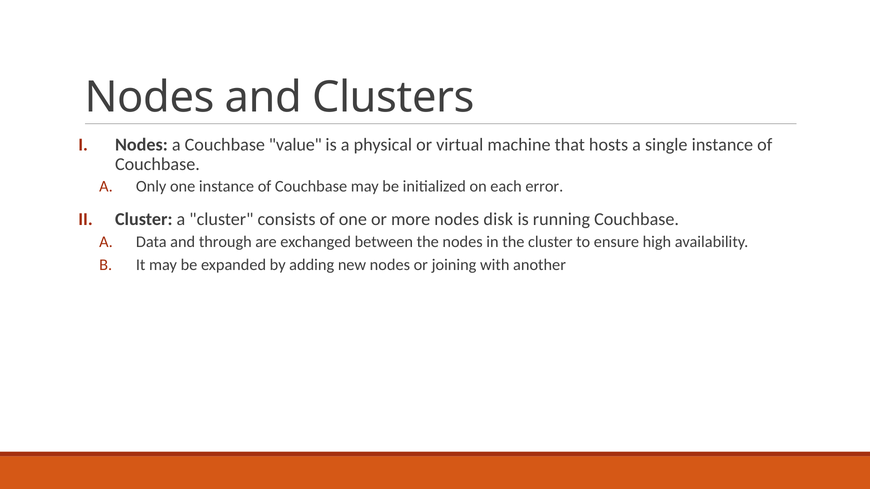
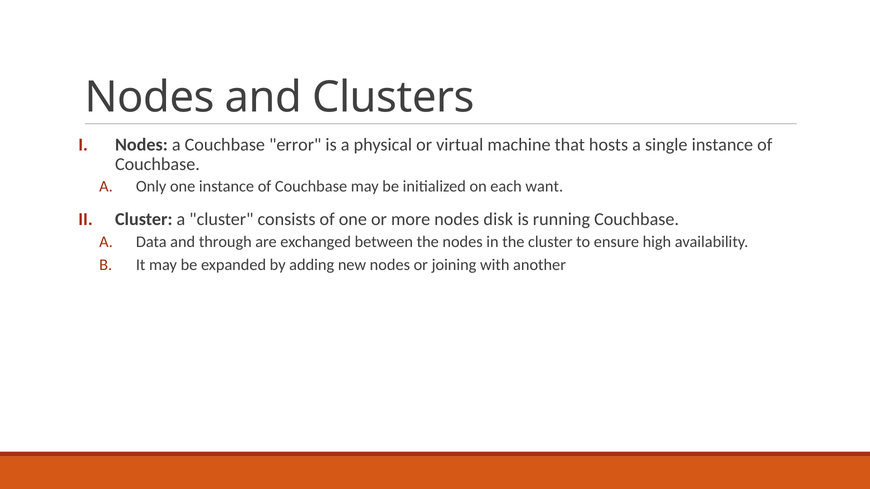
value: value -> error
error: error -> want
